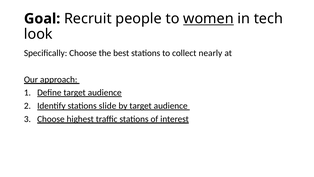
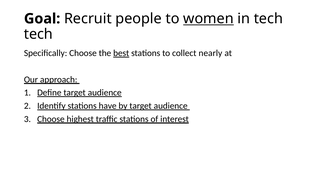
look at (38, 34): look -> tech
best underline: none -> present
slide: slide -> have
